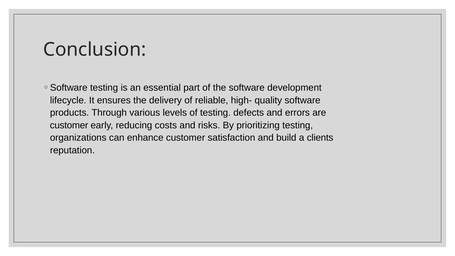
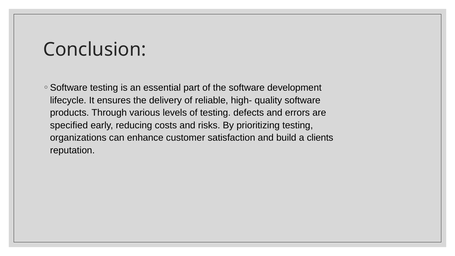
customer at (69, 125): customer -> specified
